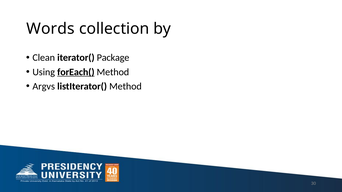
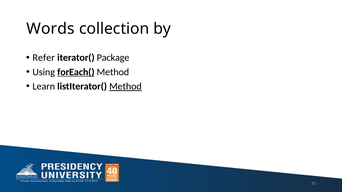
Clean: Clean -> Refer
Argvs: Argvs -> Learn
Method at (125, 87) underline: none -> present
